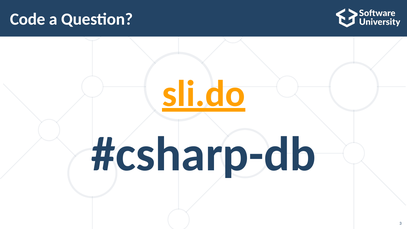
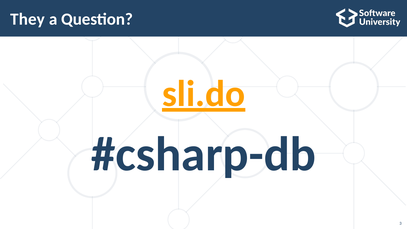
Code: Code -> They
